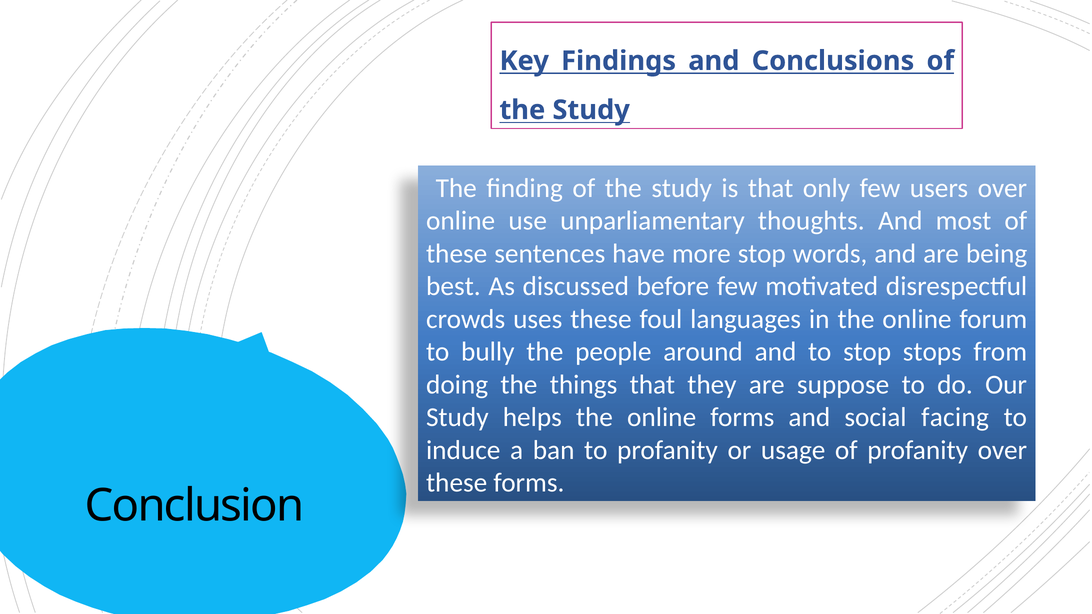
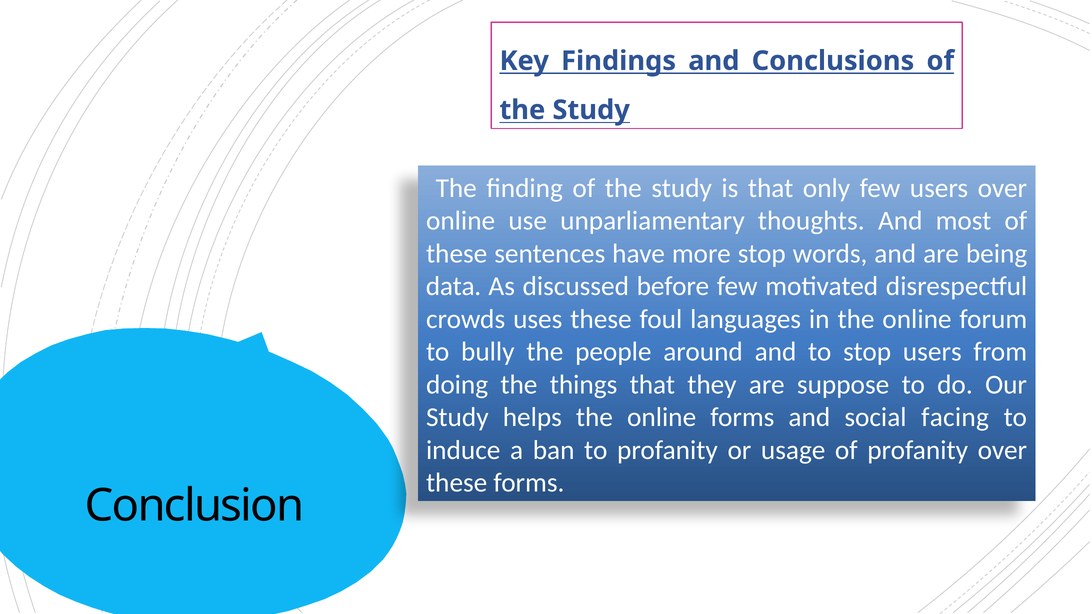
best: best -> data
stop stops: stops -> users
